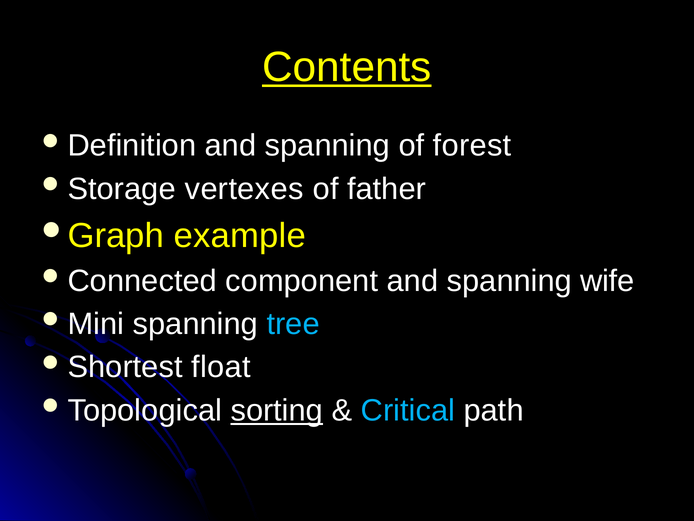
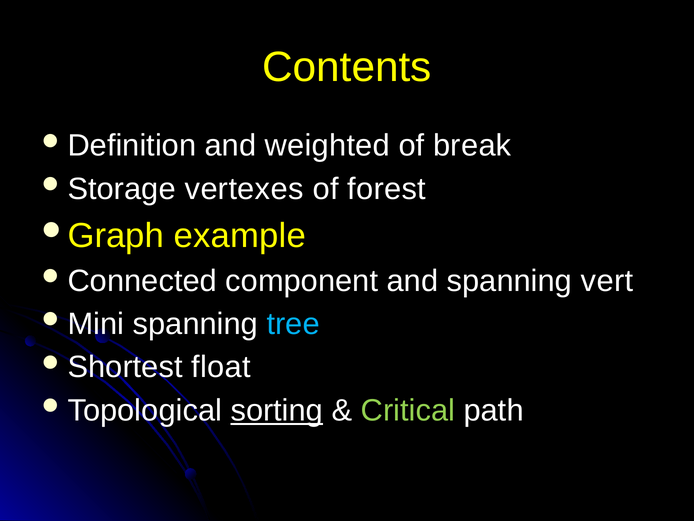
Contents underline: present -> none
spanning at (327, 146): spanning -> weighted
forest: forest -> break
father: father -> forest
wife: wife -> vert
Critical colour: light blue -> light green
